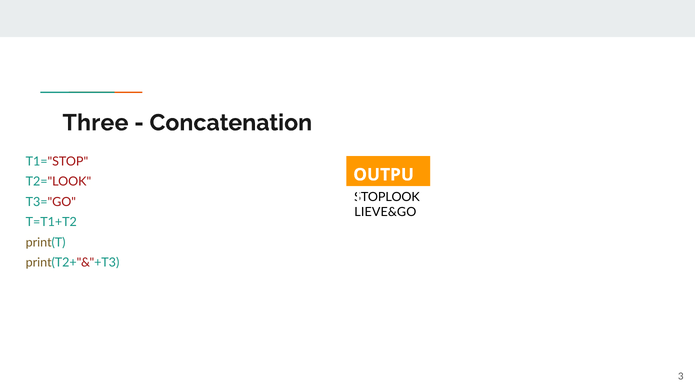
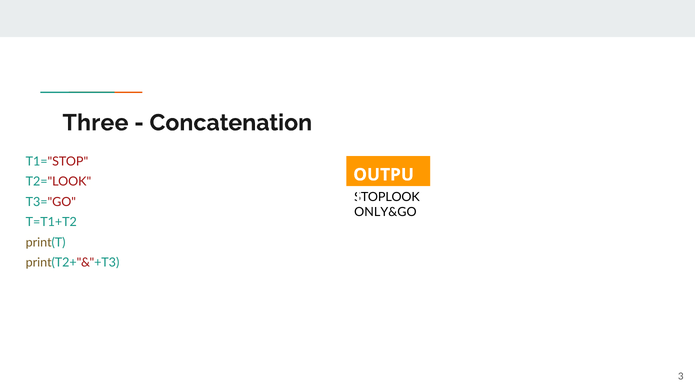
LIEVE&GO: LIEVE&GO -> ONLY&GO
